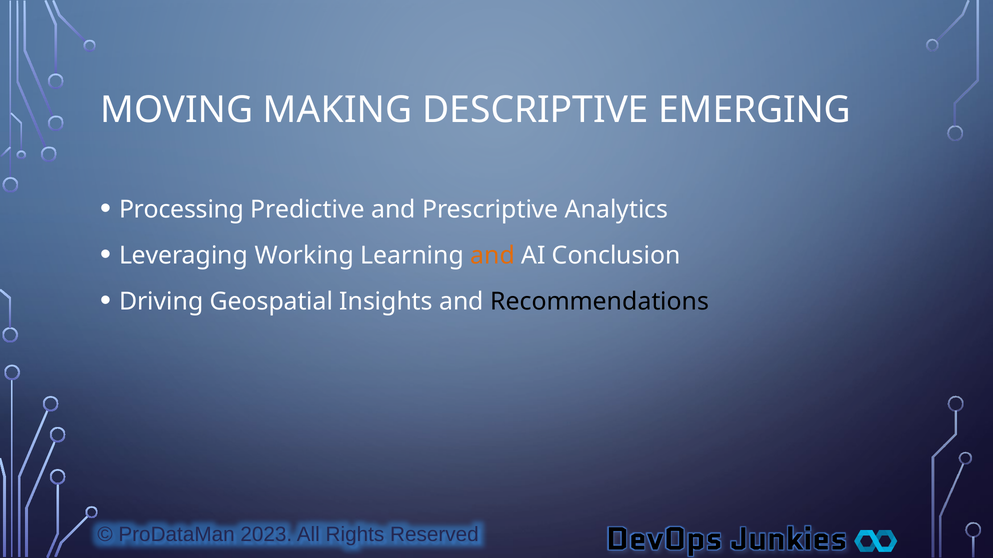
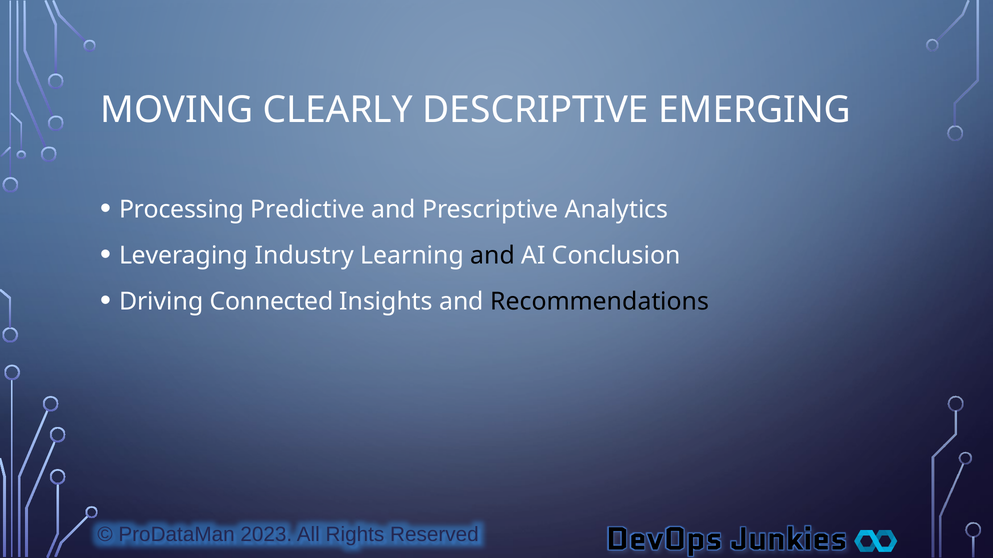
MAKING: MAKING -> CLEARLY
Working: Working -> Industry
and at (493, 256) colour: orange -> black
Geospatial: Geospatial -> Connected
